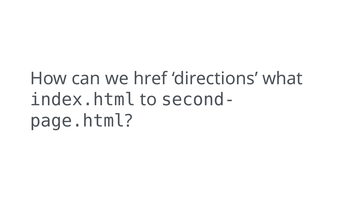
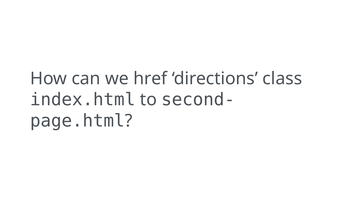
what: what -> class
